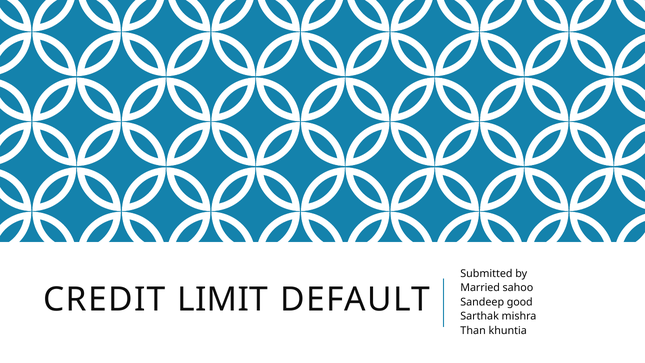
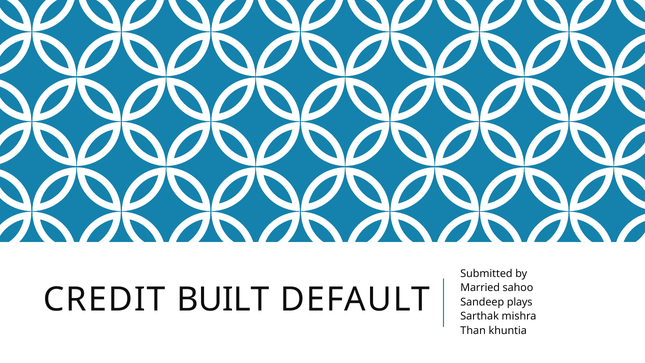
LIMIT: LIMIT -> BUILT
good: good -> plays
